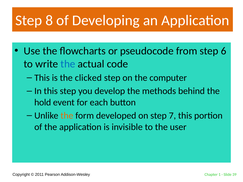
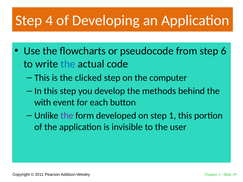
8: 8 -> 4
hold: hold -> with
the at (67, 116) colour: orange -> purple
step 7: 7 -> 1
